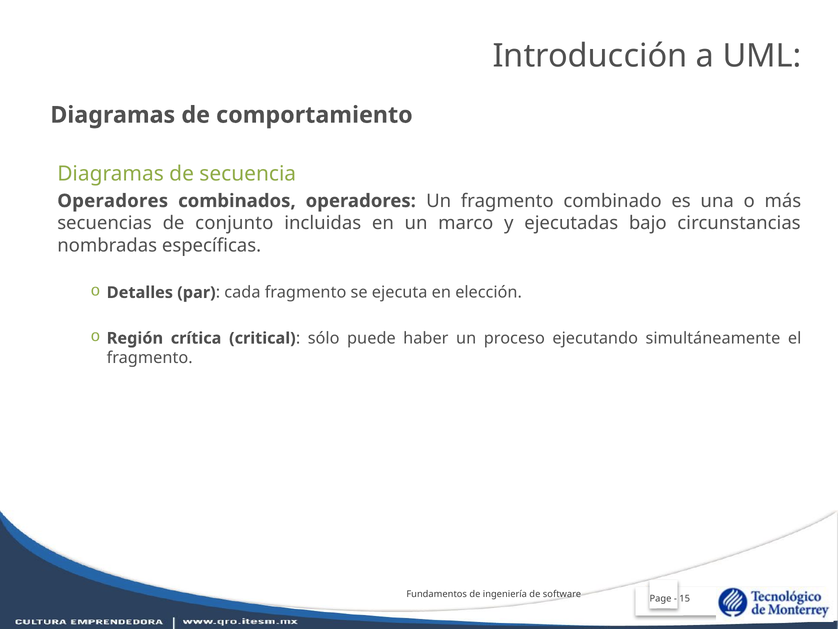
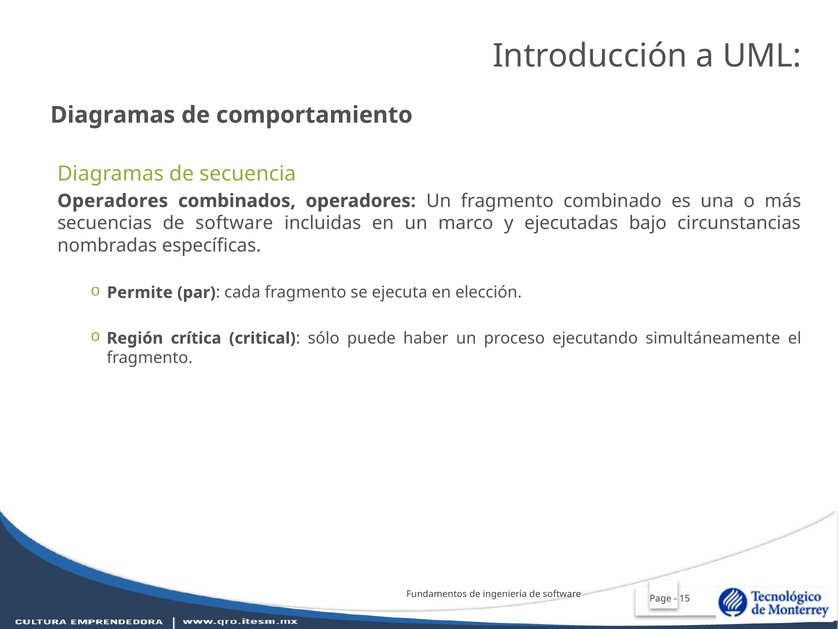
secuencias de conjunto: conjunto -> software
Detalles: Detalles -> Permite
